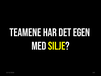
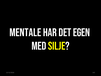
TEAMENE: TEAMENE -> MENTALE
